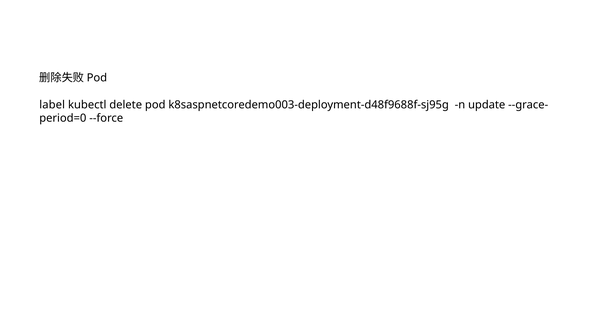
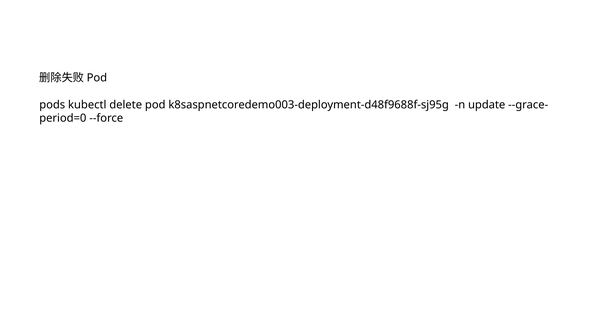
label: label -> pods
